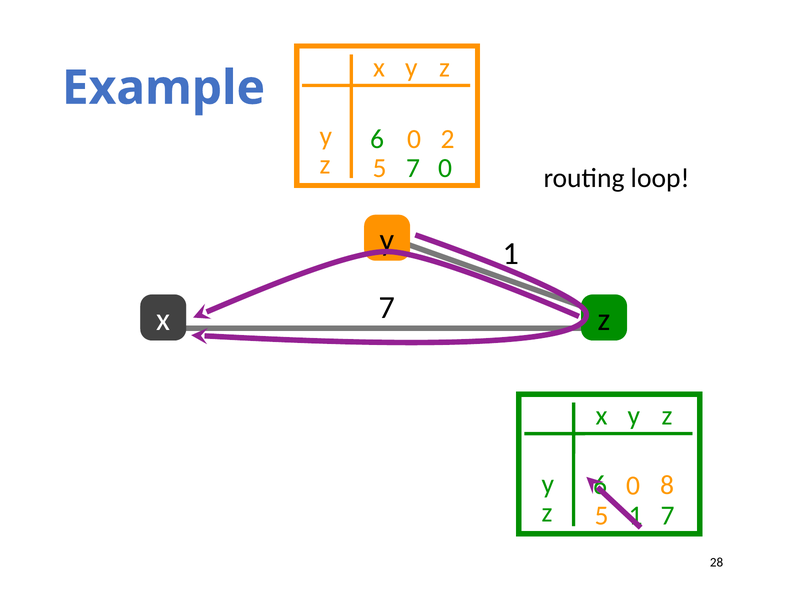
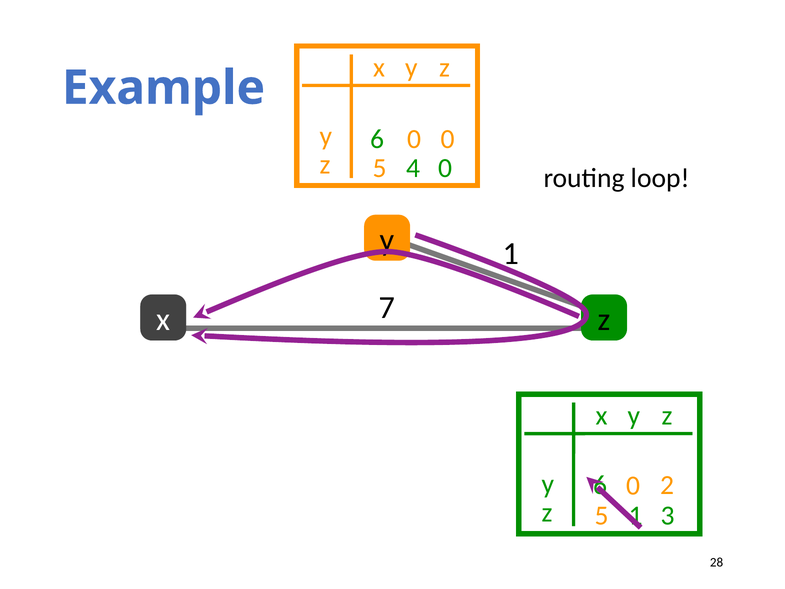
0 2: 2 -> 0
5 7: 7 -> 4
8: 8 -> 2
7 at (668, 516): 7 -> 3
